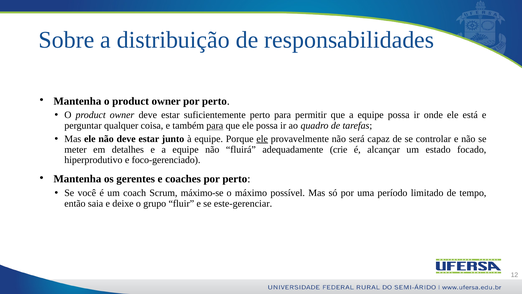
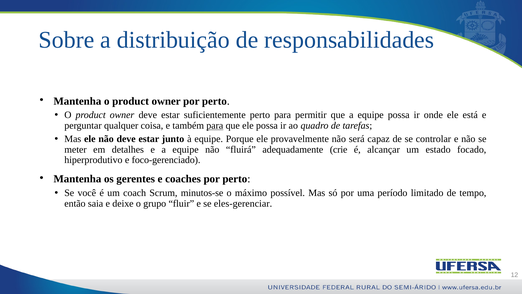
ele at (262, 139) underline: present -> none
máximo-se: máximo-se -> minutos-se
este-gerenciar: este-gerenciar -> eles-gerenciar
